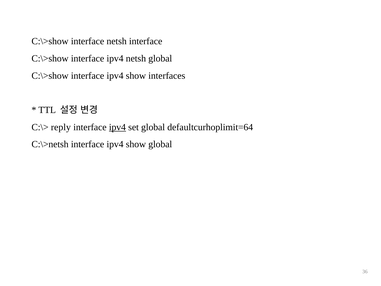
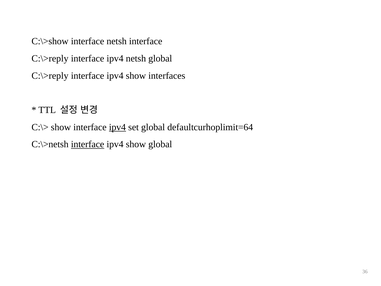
C:\>show at (50, 58): C:\>show -> C:\>reply
C:\>show at (50, 76): C:\>show -> C:\>reply
C:\> reply: reply -> show
interface at (88, 144) underline: none -> present
